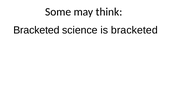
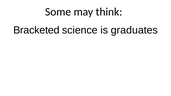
is bracketed: bracketed -> graduates
